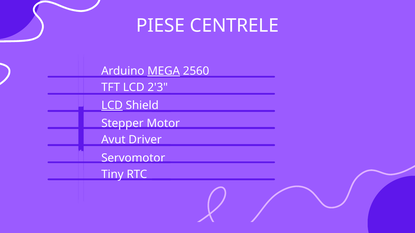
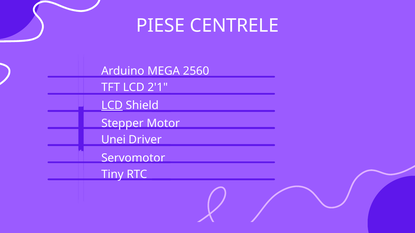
MEGA underline: present -> none
2'3: 2'3 -> 2'1
Avut: Avut -> Unei
